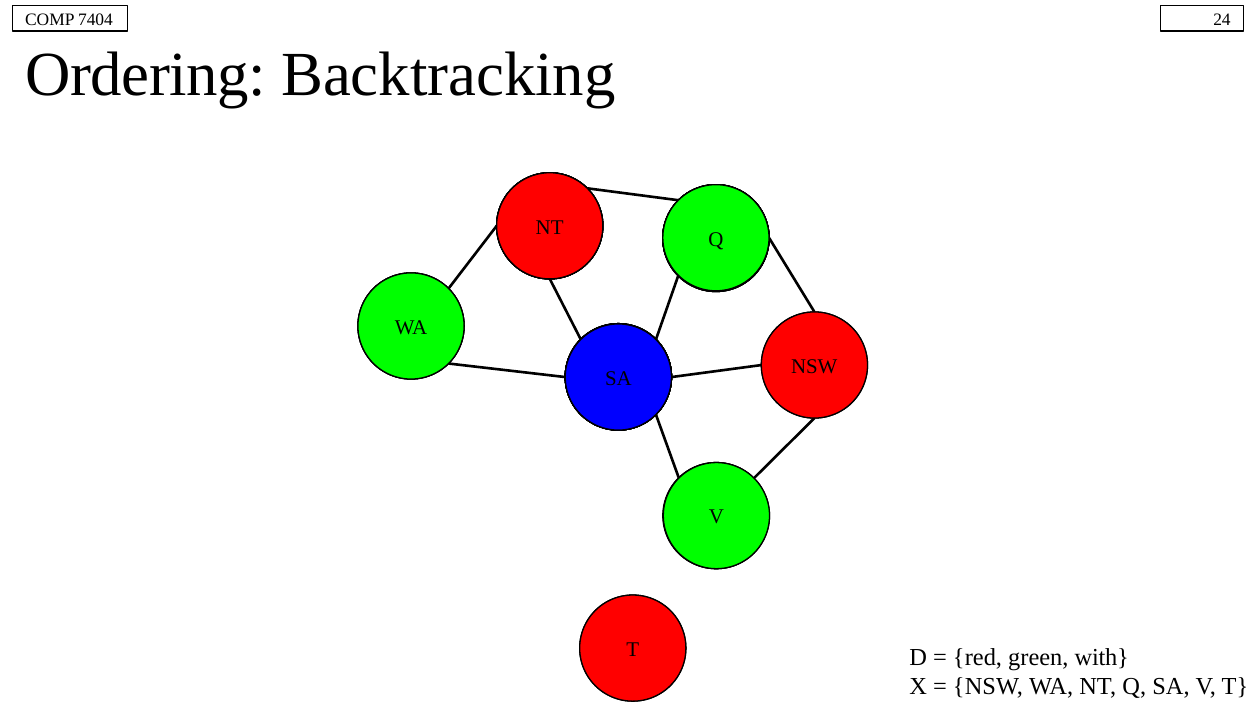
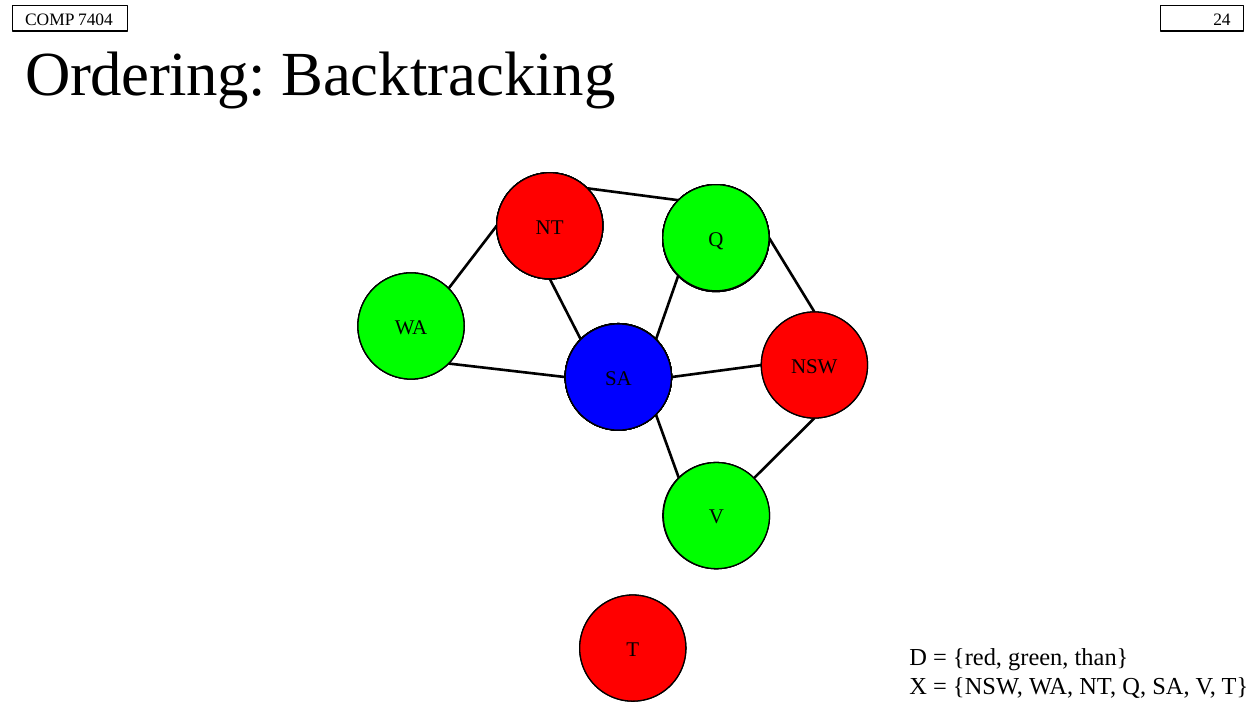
with: with -> than
